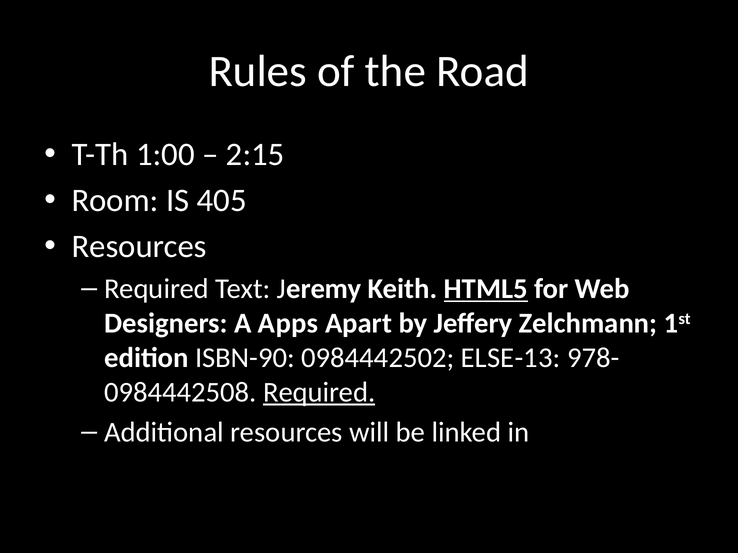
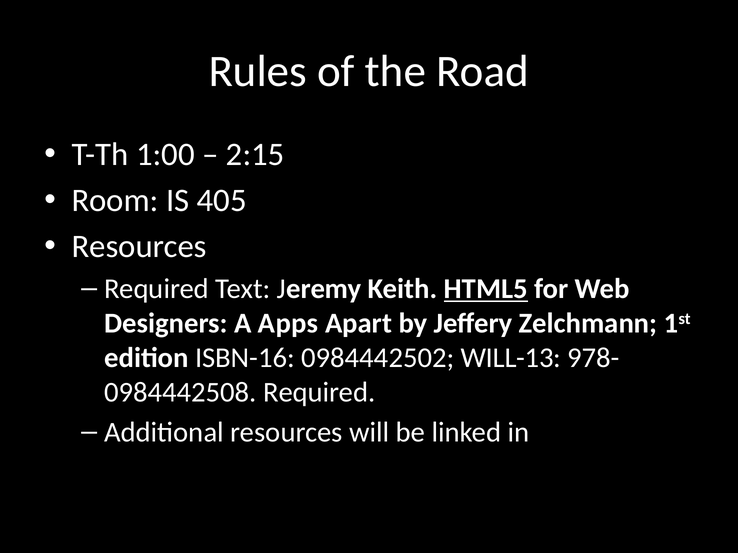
ISBN-90: ISBN-90 -> ISBN-16
ELSE-13: ELSE-13 -> WILL-13
Required at (319, 392) underline: present -> none
